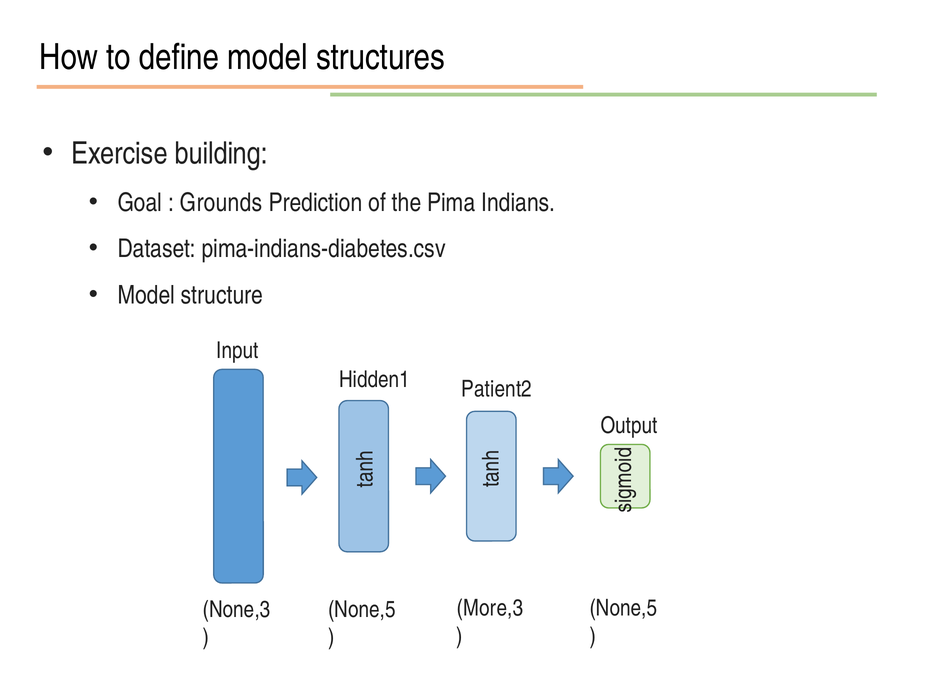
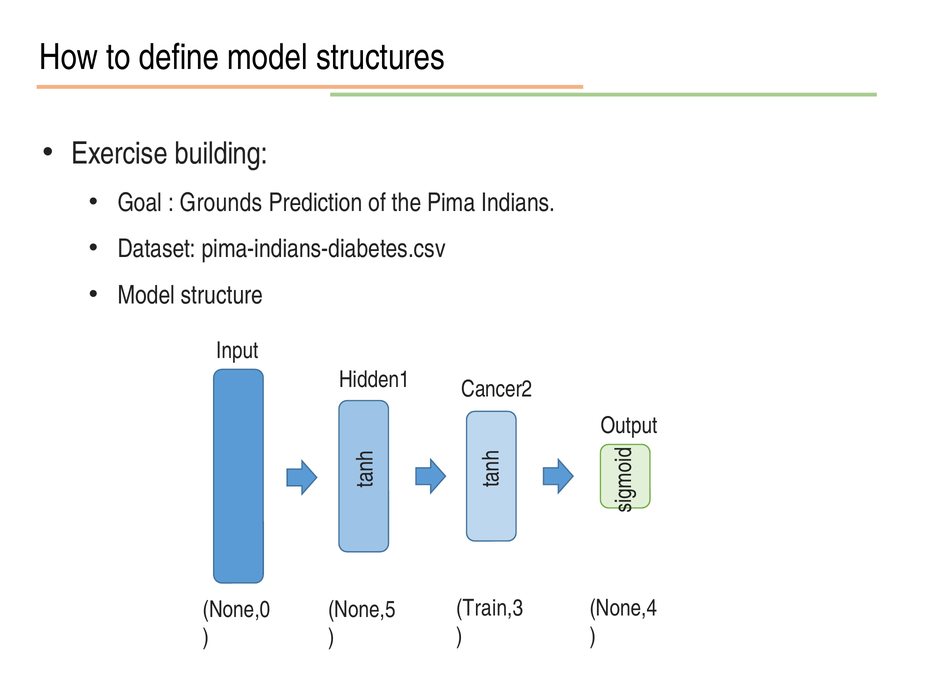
Patient2: Patient2 -> Cancer2
More,3: More,3 -> Train,3
None,5 at (623, 608): None,5 -> None,4
None,3: None,3 -> None,0
